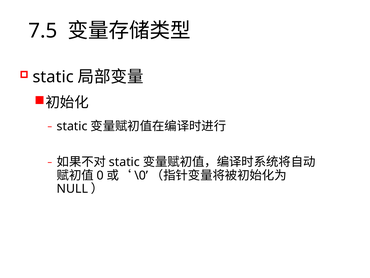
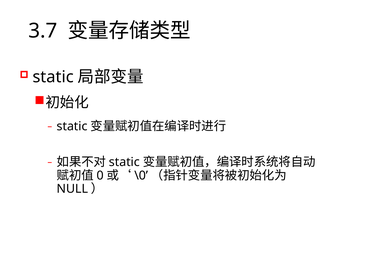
7.5: 7.5 -> 3.7
